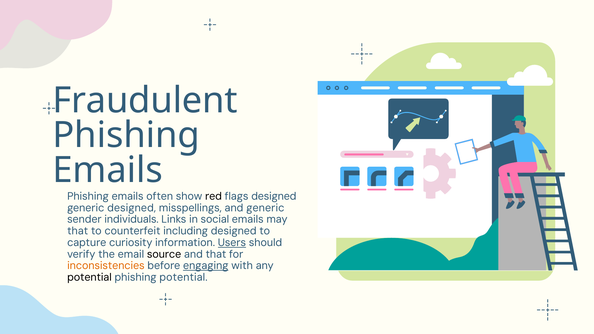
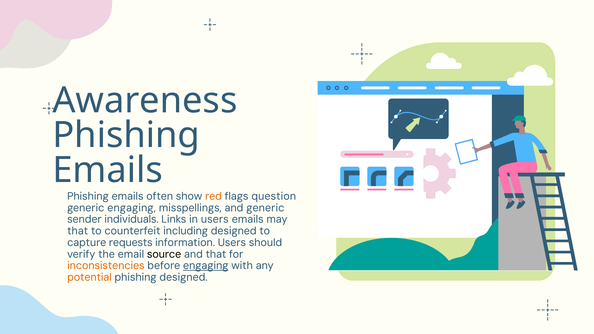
Fraudulent: Fraudulent -> Awareness
red colour: black -> orange
flags designed: designed -> question
generic designed: designed -> engaging
in social: social -> users
curiosity: curiosity -> requests
Users at (232, 243) underline: present -> none
potential at (89, 277) colour: black -> orange
phishing potential: potential -> designed
